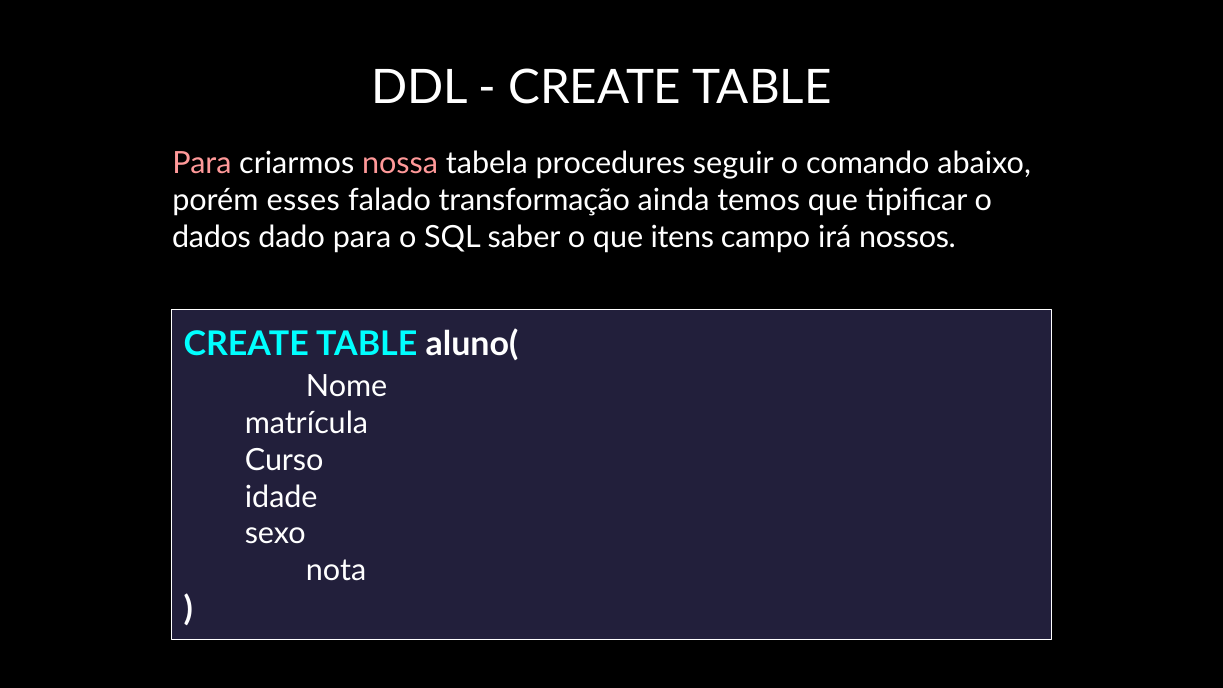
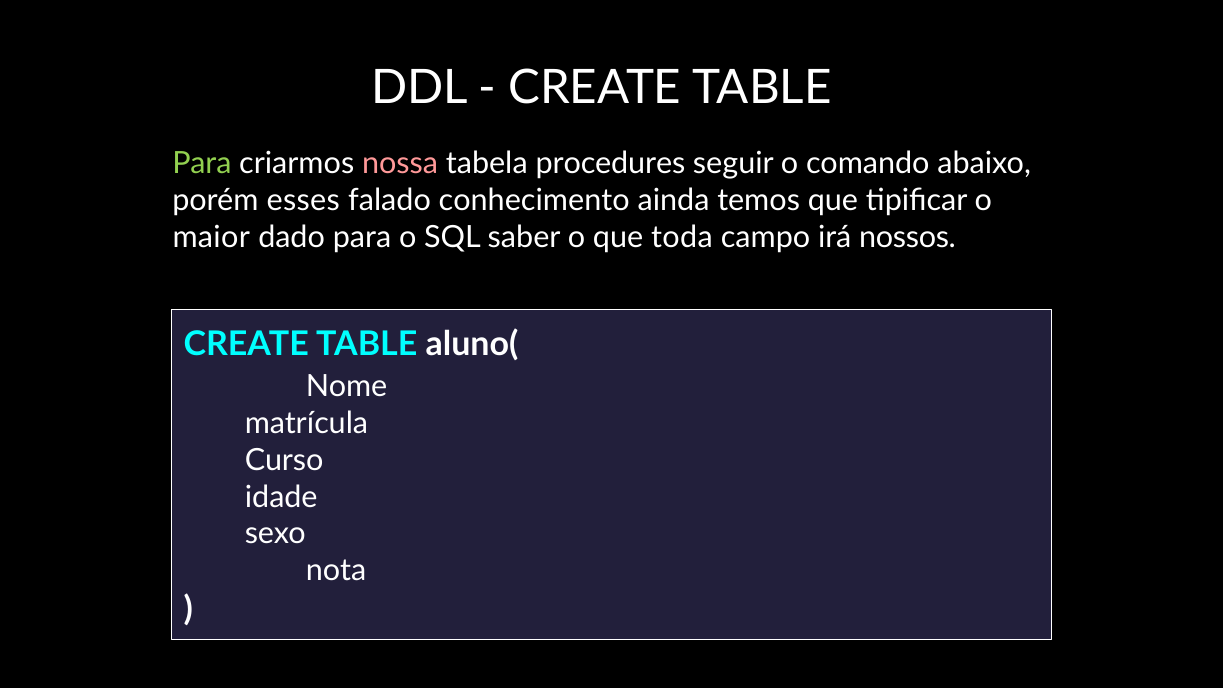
Para at (202, 164) colour: pink -> light green
transformação: transformação -> conhecimento
dados: dados -> maior
itens: itens -> toda
